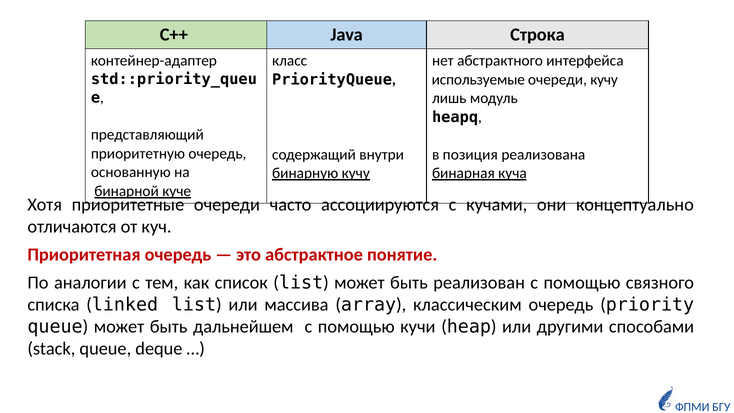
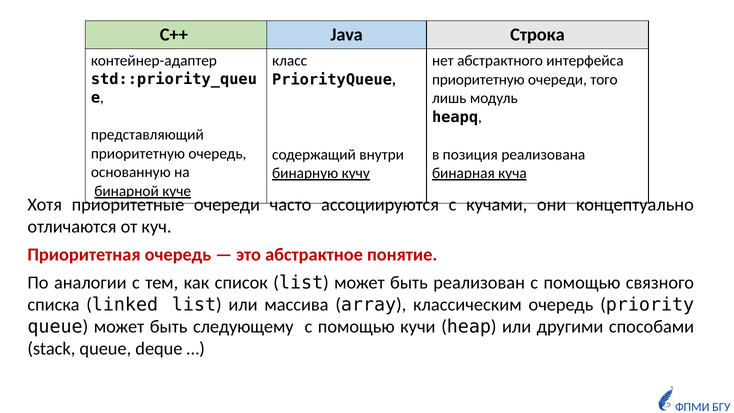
используемые at (478, 80): используемые -> приоритетную
очереди кучу: кучу -> того
дальнейшем: дальнейшем -> следующему
